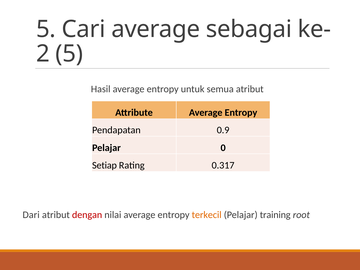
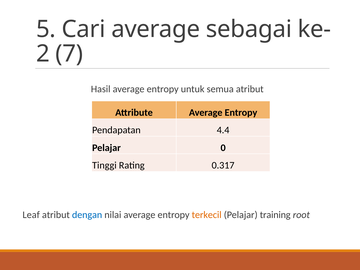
5 at (69, 54): 5 -> 7
0.9: 0.9 -> 4.4
Setiap: Setiap -> Tinggi
Dari: Dari -> Leaf
dengan colour: red -> blue
